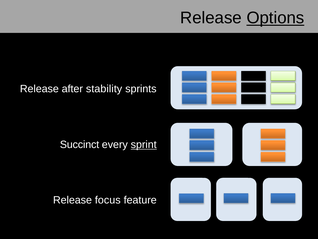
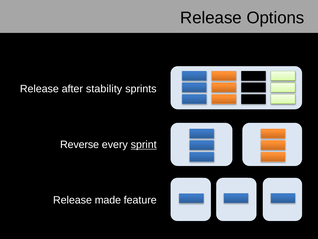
Options underline: present -> none
Succinct: Succinct -> Reverse
focus: focus -> made
